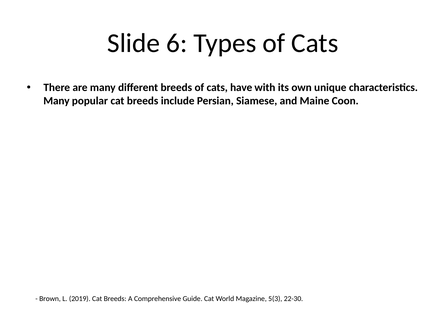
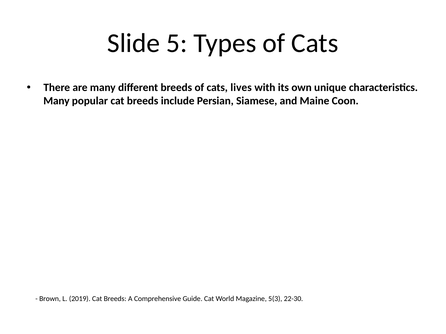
6: 6 -> 5
have: have -> lives
